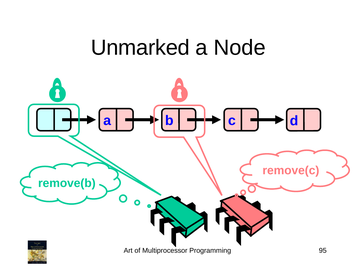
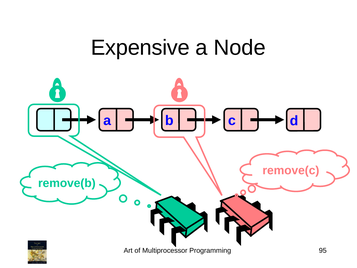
Unmarked: Unmarked -> Expensive
